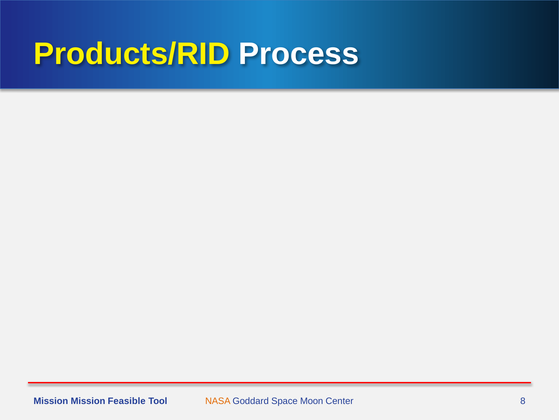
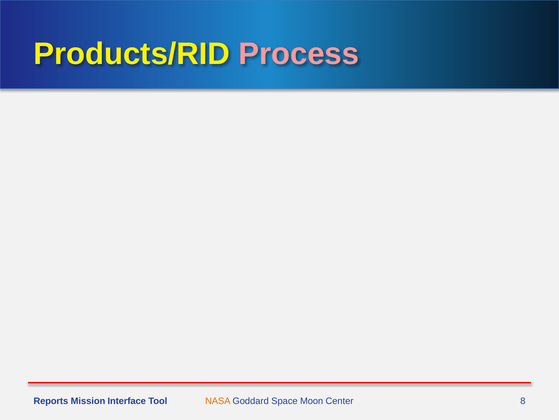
Process colour: white -> pink
Mission at (51, 400): Mission -> Reports
Feasible: Feasible -> Interface
